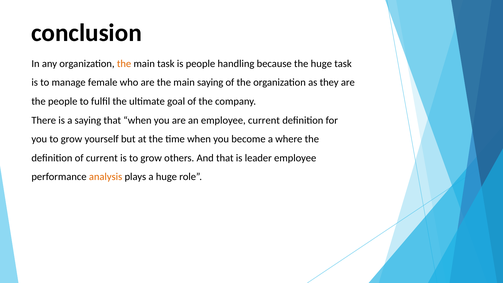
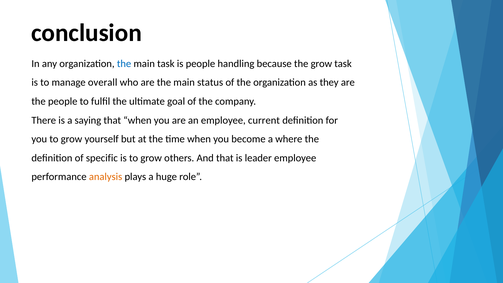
the at (124, 64) colour: orange -> blue
the huge: huge -> grow
female: female -> overall
main saying: saying -> status
of current: current -> specific
